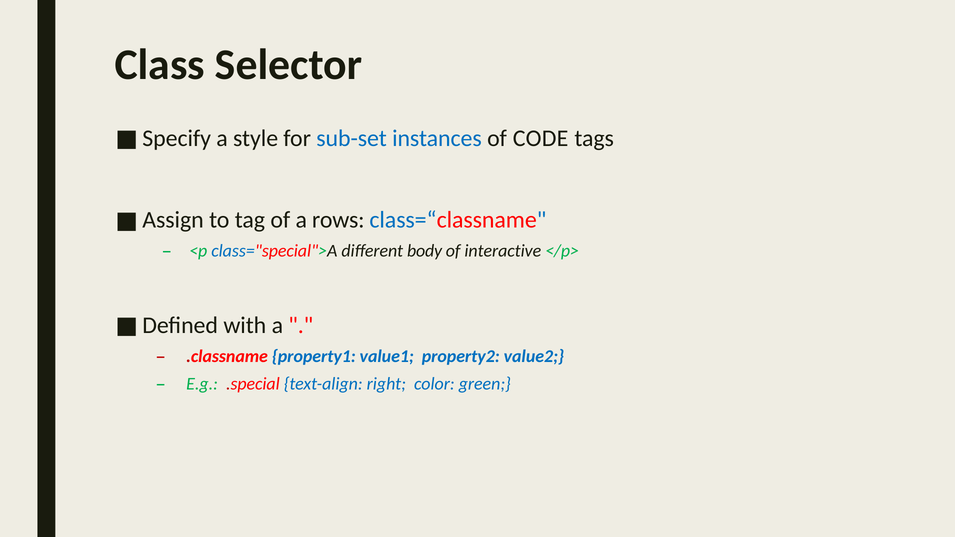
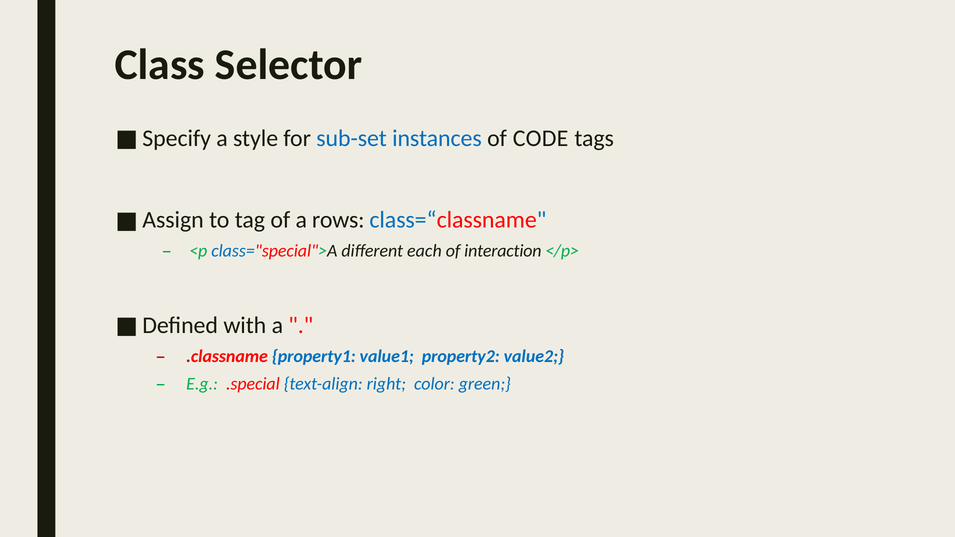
body: body -> each
interactive: interactive -> interaction
